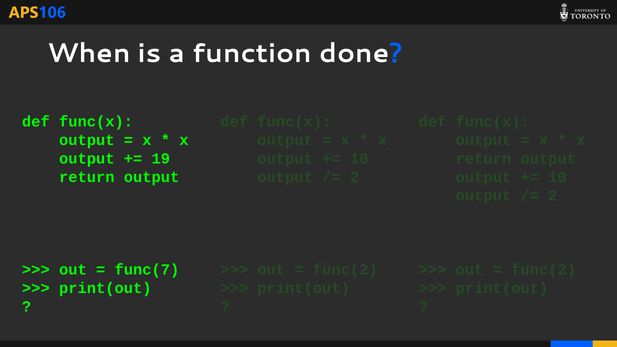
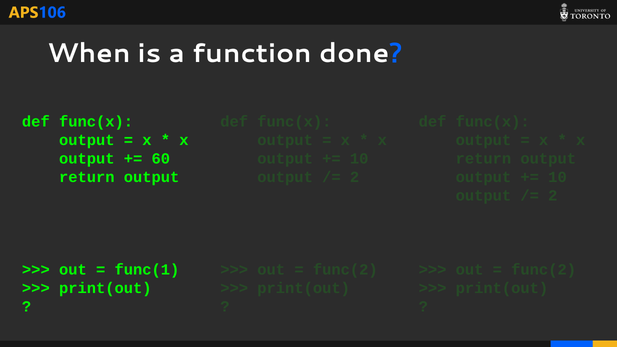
19: 19 -> 60
func(7: func(7 -> func(1
